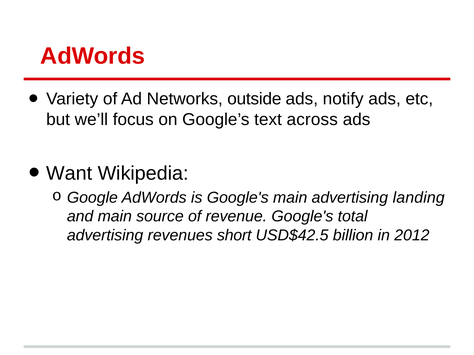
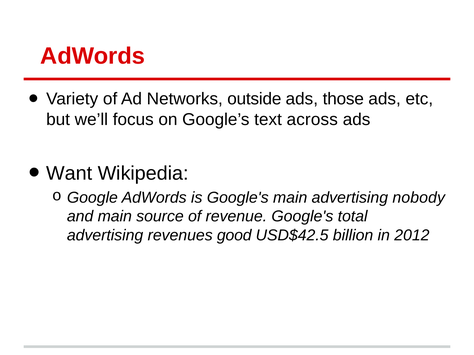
notify: notify -> those
landing: landing -> nobody
short: short -> good
